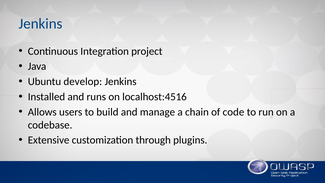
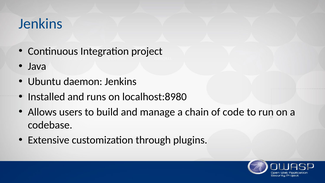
develop: develop -> daemon
localhost:4516: localhost:4516 -> localhost:8980
